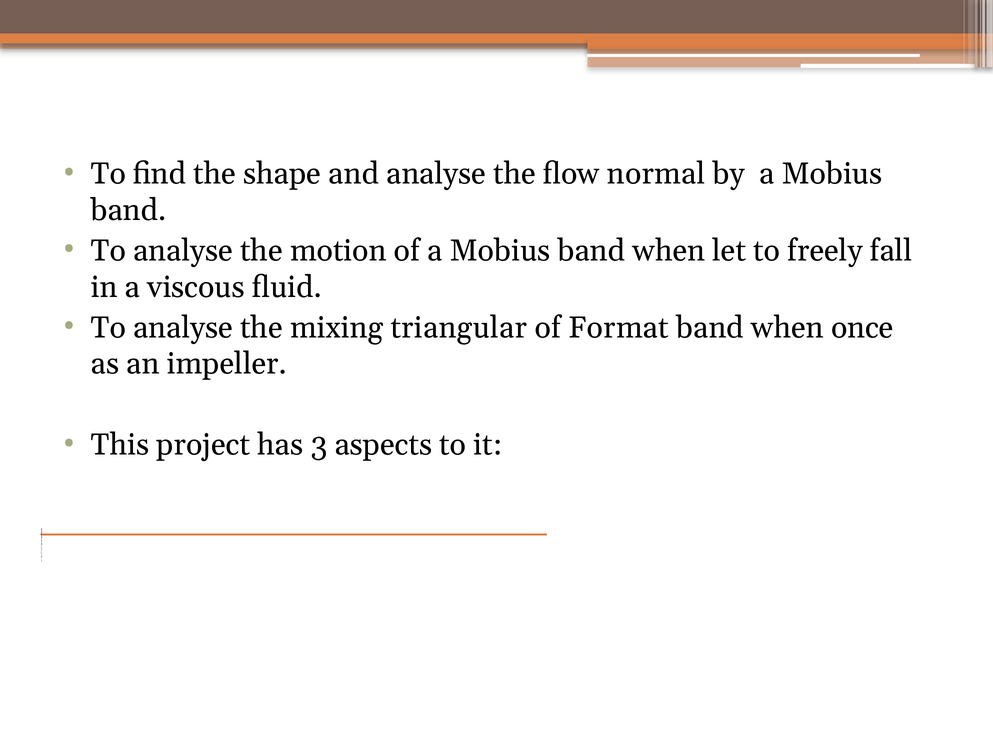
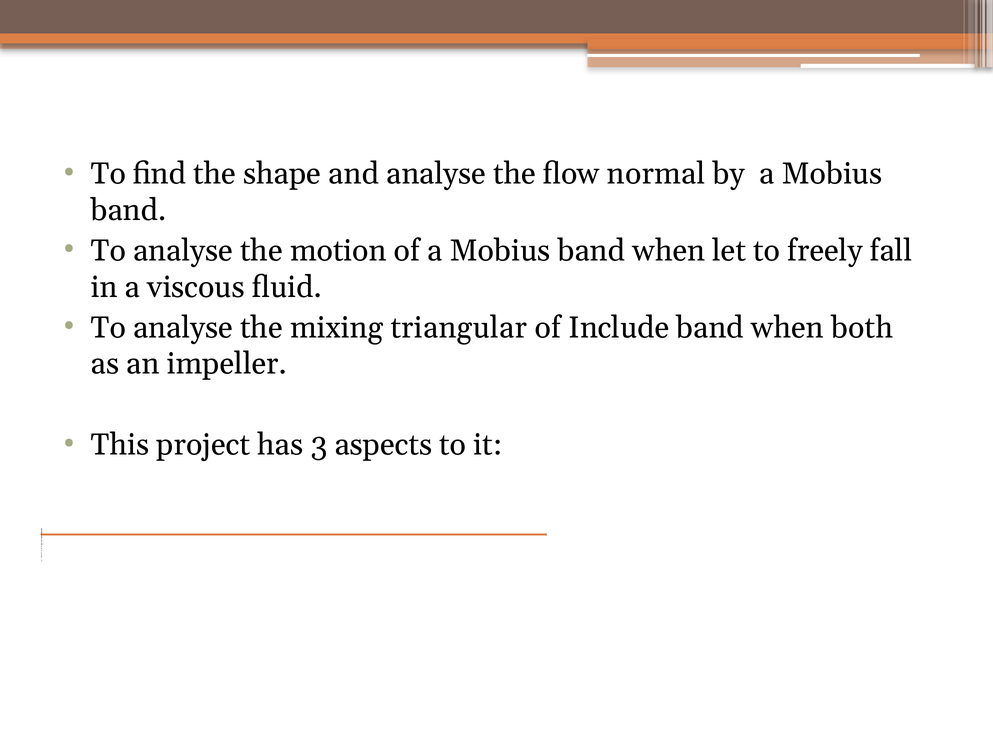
Format: Format -> Include
once: once -> both
